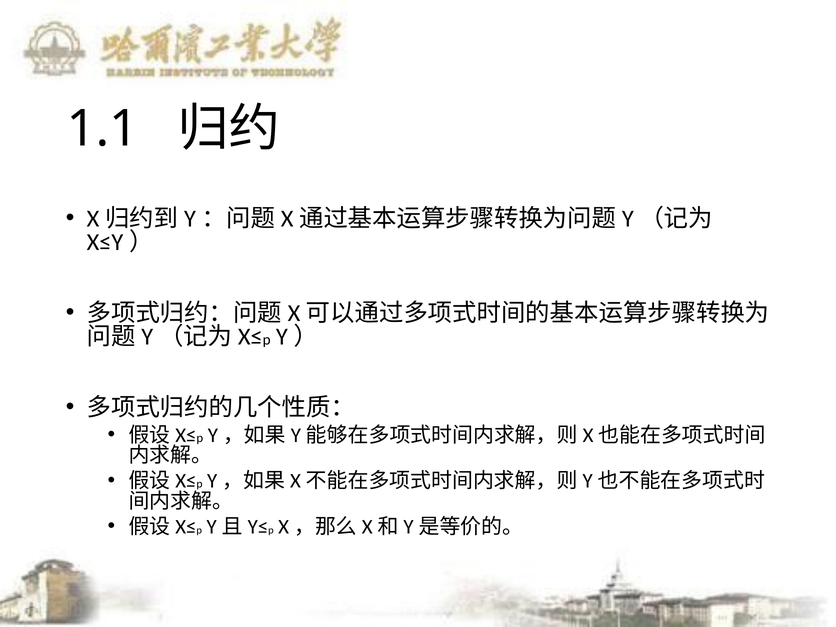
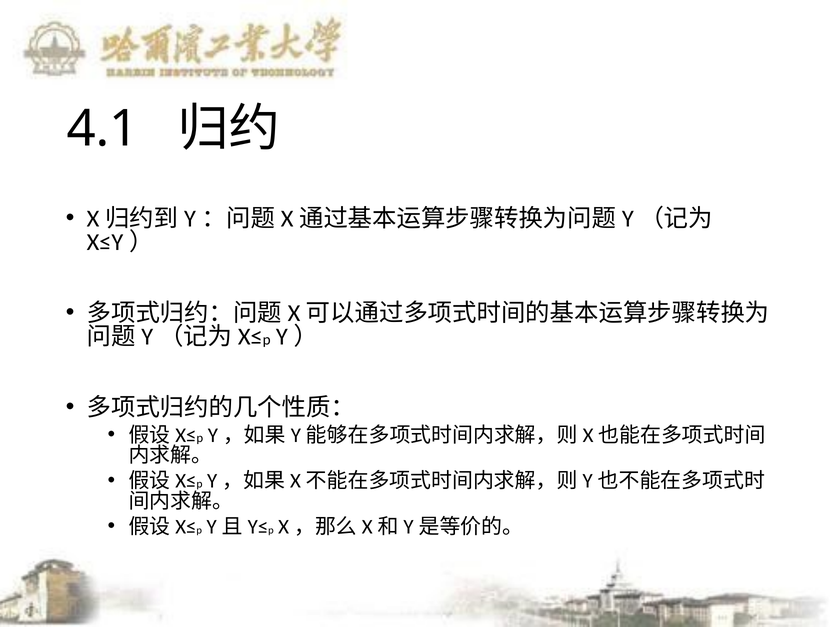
1.1: 1.1 -> 4.1
